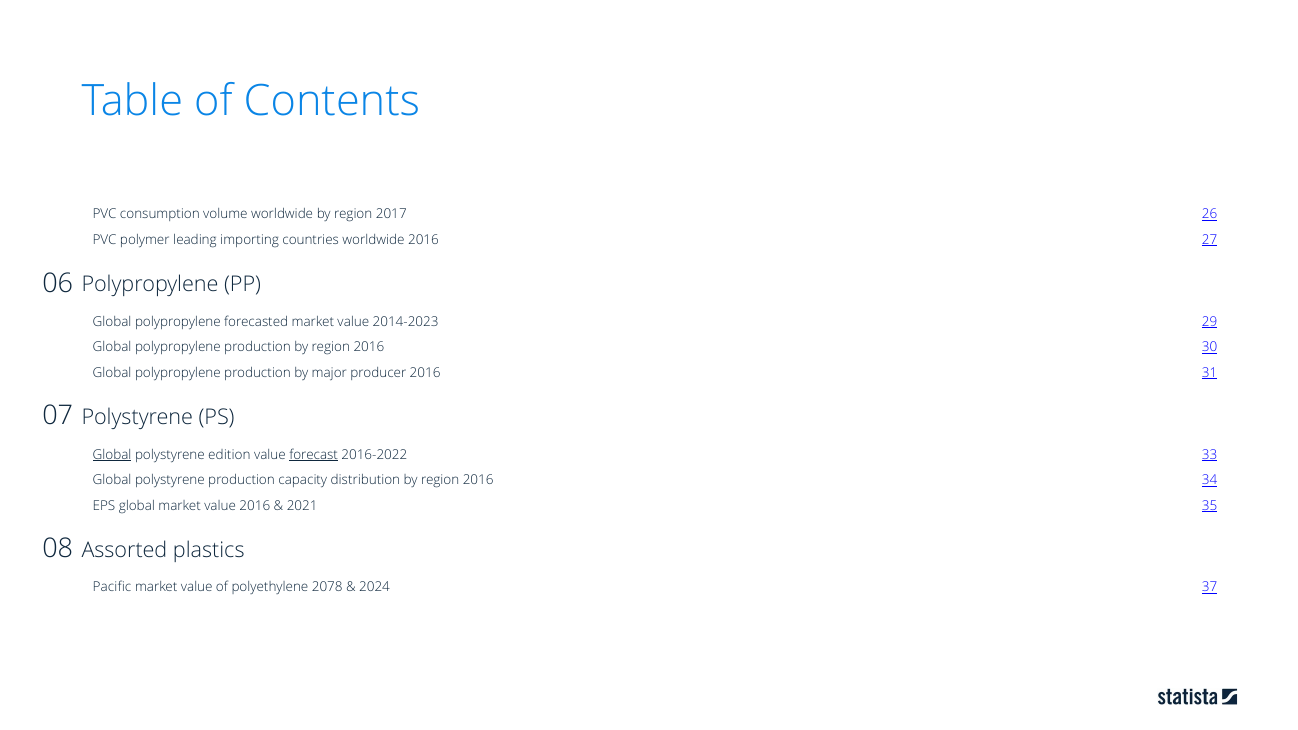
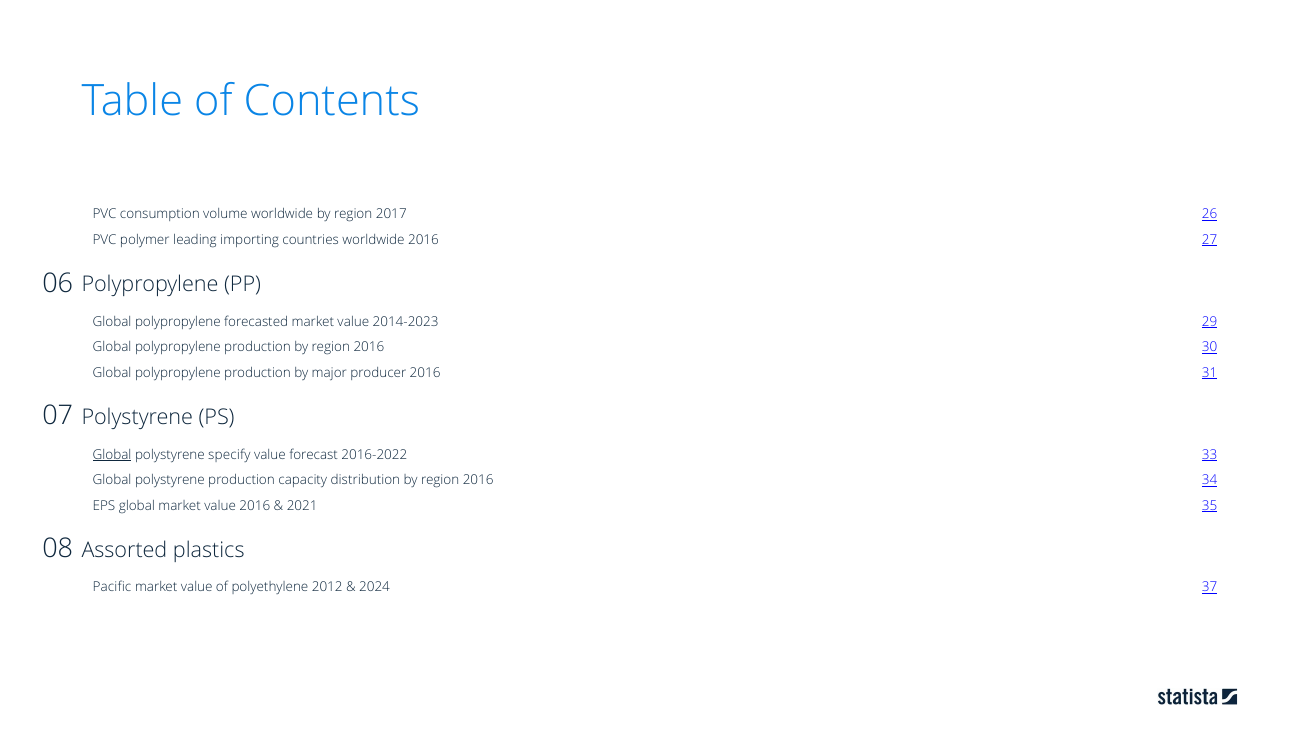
edition: edition -> specify
forecast underline: present -> none
2078: 2078 -> 2012
